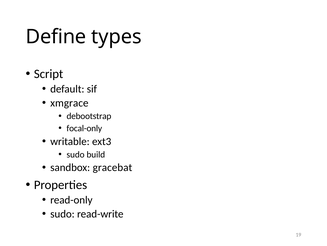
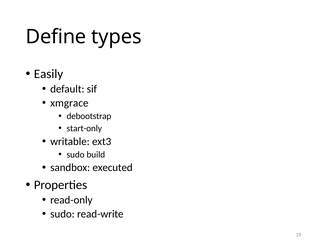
Script: Script -> Easily
focal-only: focal-only -> start-only
gracebat: gracebat -> executed
